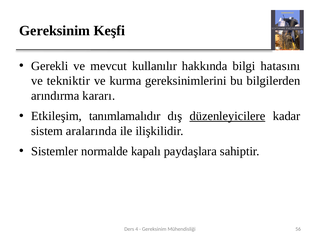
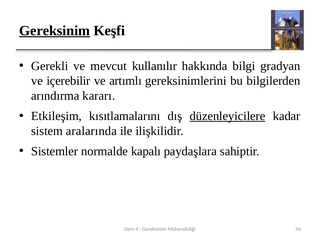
Gereksinim at (55, 31) underline: none -> present
hatasını: hatasını -> gradyan
tekniktir: tekniktir -> içerebilir
kurma: kurma -> artımlı
tanımlamalıdır: tanımlamalıdır -> kısıtlamalarını
